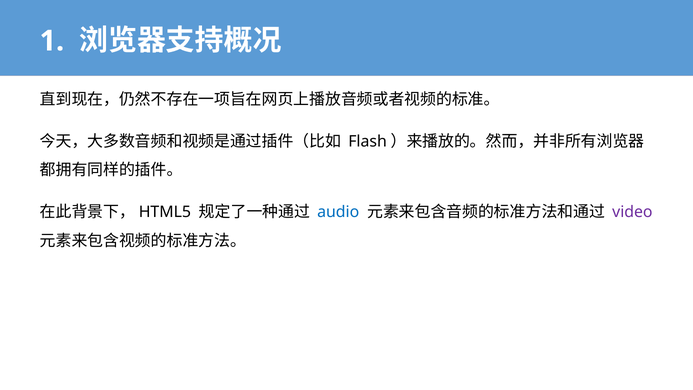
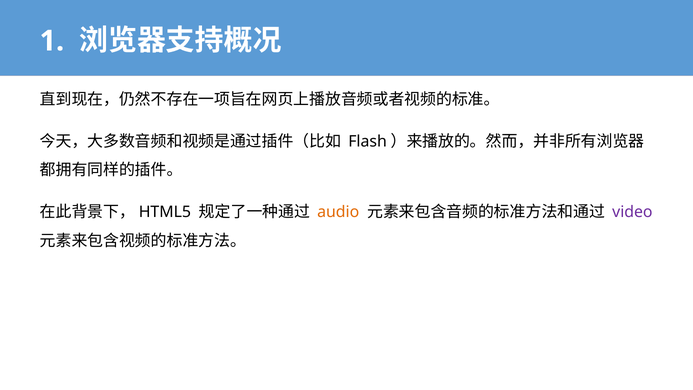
audio colour: blue -> orange
